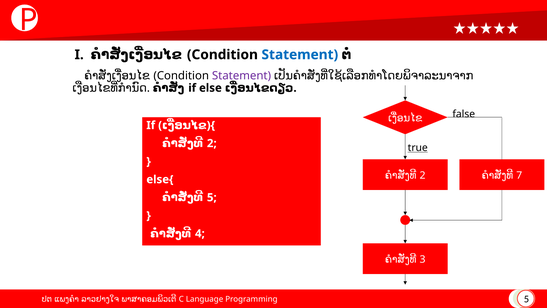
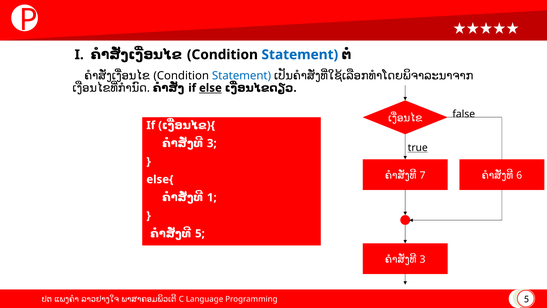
Statement at (241, 76) colour: purple -> blue
else underline: none -> present
2 at (212, 143): 2 -> 3
2 at (423, 175): 2 -> 7
7: 7 -> 6
5 at (212, 197): 5 -> 1
4 at (200, 233): 4 -> 5
